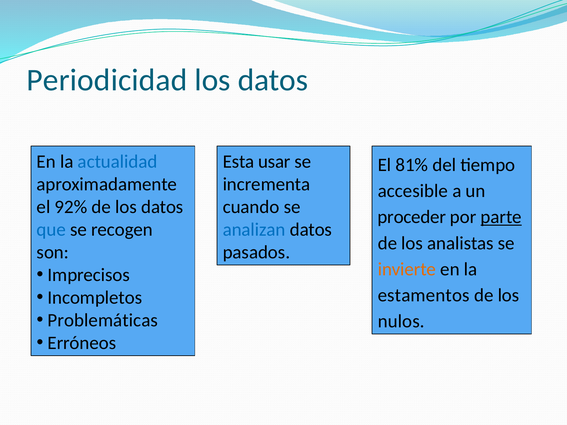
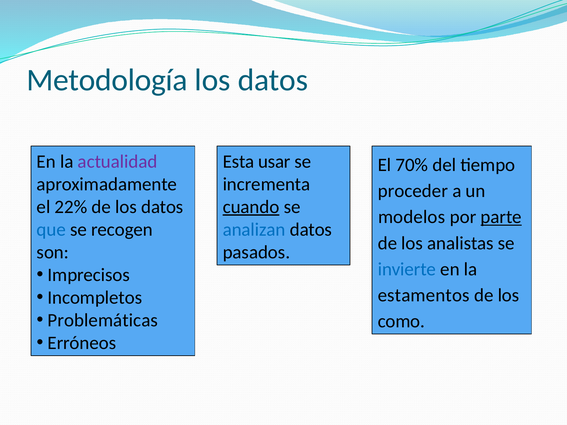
Periodicidad: Periodicidad -> Metodología
actualidad colour: blue -> purple
81%: 81% -> 70%
accesible: accesible -> proceder
92%: 92% -> 22%
cuando underline: none -> present
proceder: proceder -> modelos
invierte colour: orange -> blue
nulos: nulos -> como
